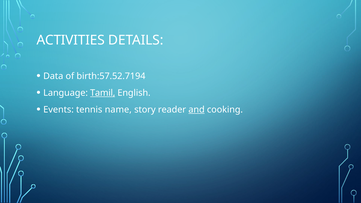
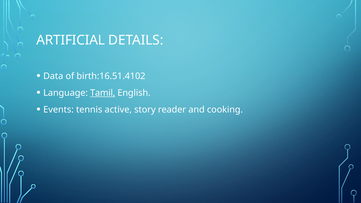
ACTIVITIES: ACTIVITIES -> ARTIFICIAL
birth:57.52.7194: birth:57.52.7194 -> birth:16.51.4102
name: name -> active
and underline: present -> none
